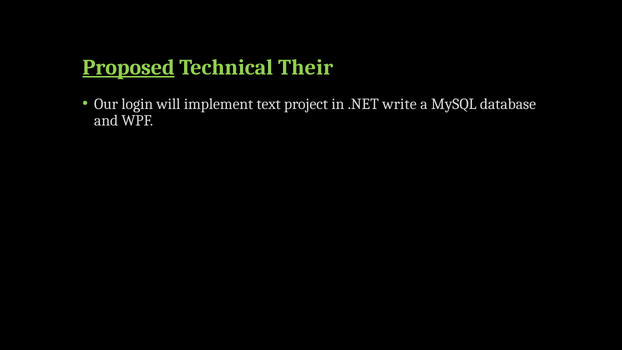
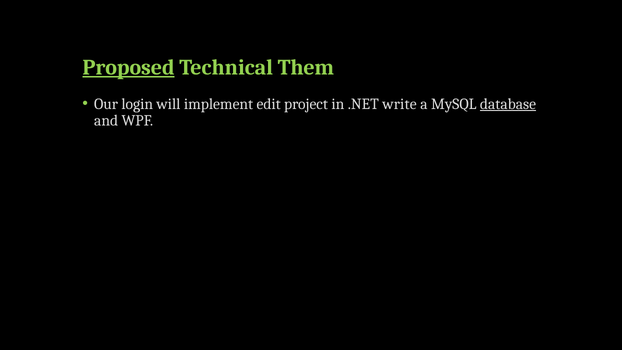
Their: Their -> Them
text: text -> edit
database underline: none -> present
